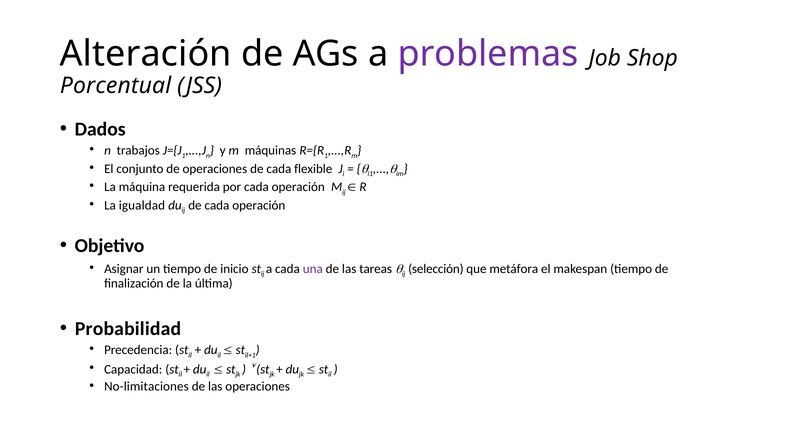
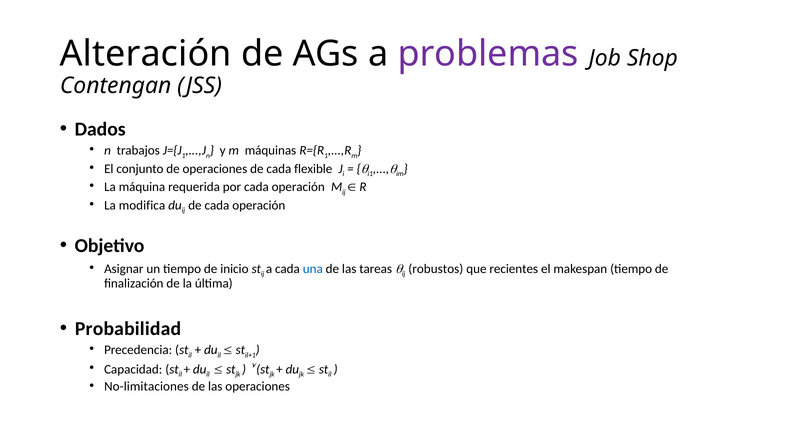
Porcentual: Porcentual -> Contengan
igualdad: igualdad -> modifica
una colour: purple -> blue
selección: selección -> robustos
metáfora: metáfora -> recientes
